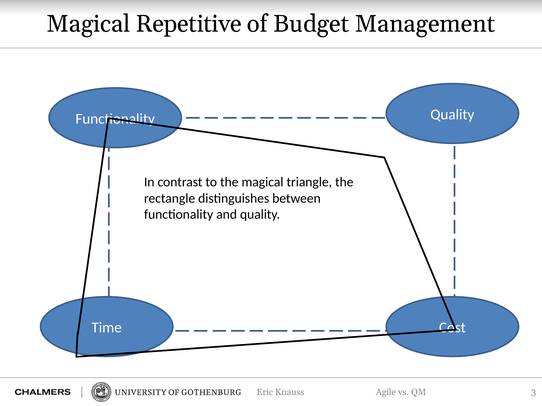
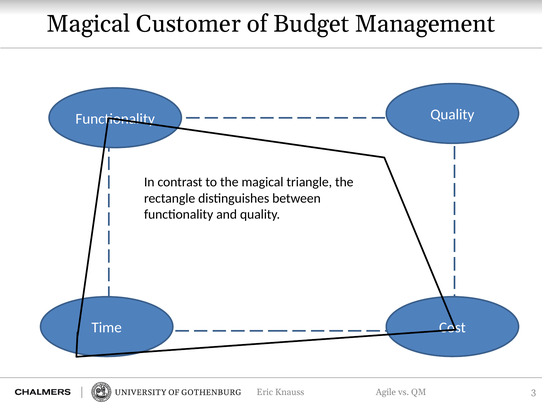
Repetitive: Repetitive -> Customer
